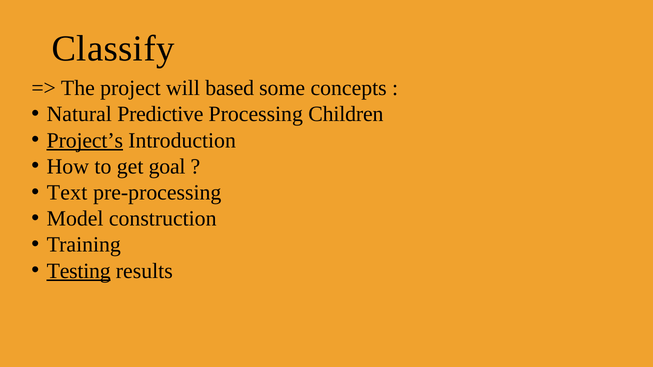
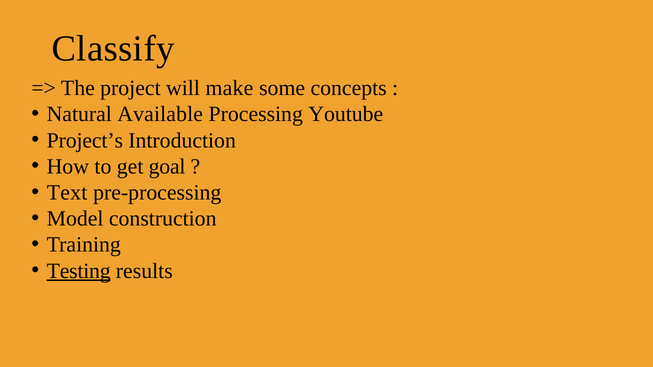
based: based -> make
Predictive: Predictive -> Available
Children: Children -> Youtube
Project’s underline: present -> none
